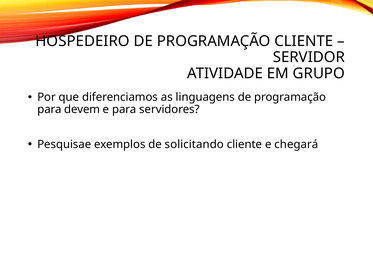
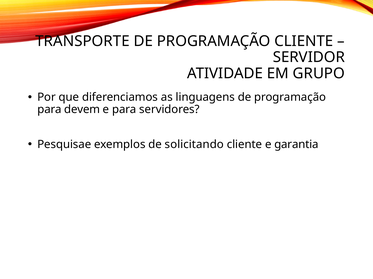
HOSPEDEIRO: HOSPEDEIRO -> TRANSPORTE
chegará: chegará -> garantia
